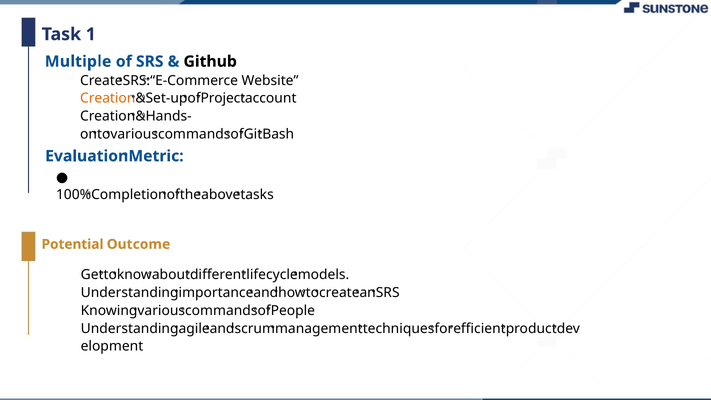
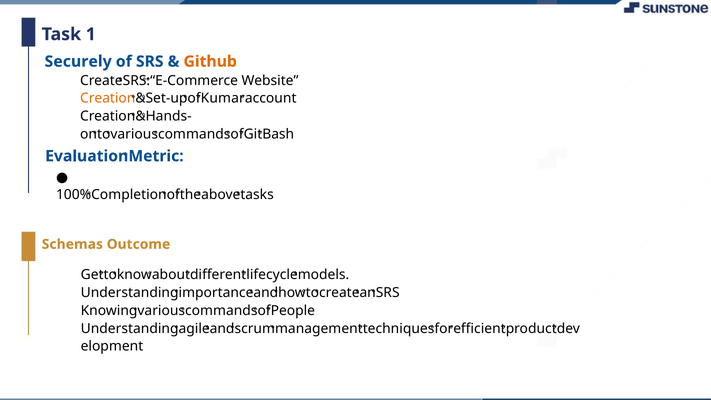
Multiple: Multiple -> Securely
Github colour: black -> orange
Project: Project -> Kumar
Potential: Potential -> Schemas
